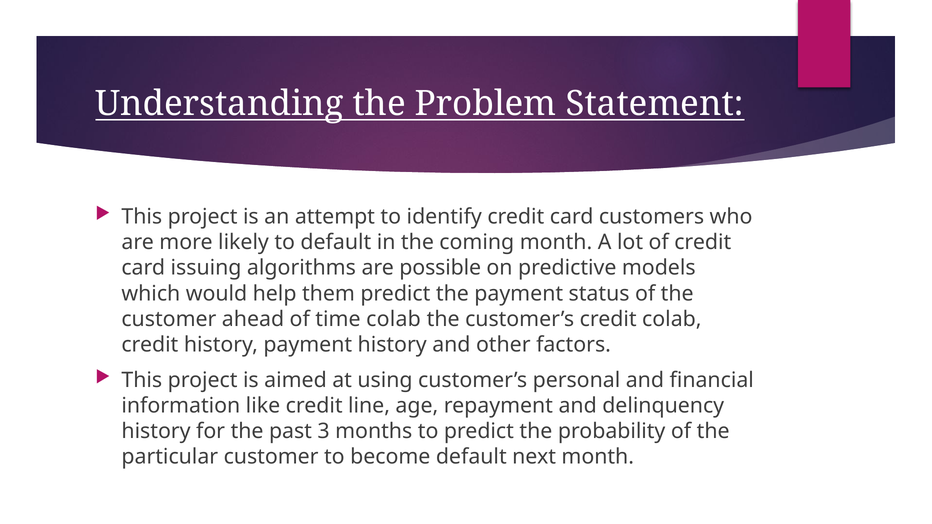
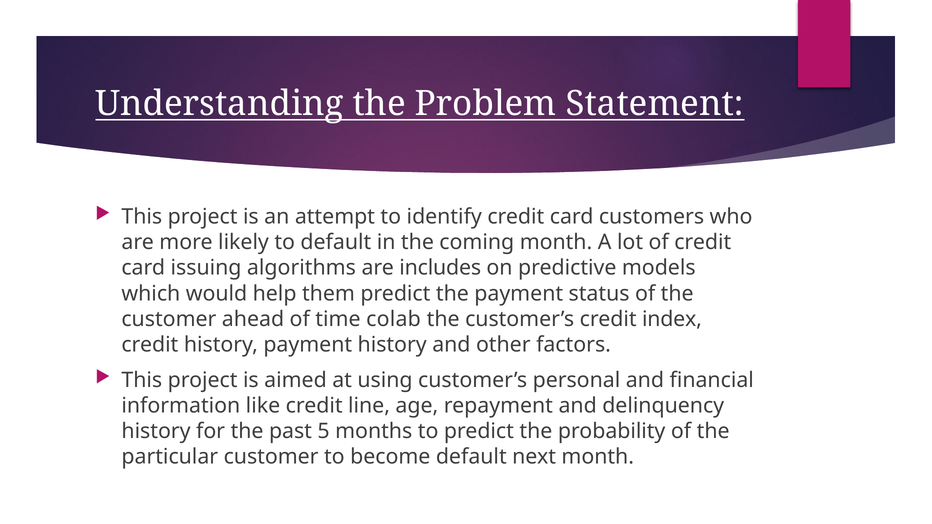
possible: possible -> includes
credit colab: colab -> index
3: 3 -> 5
